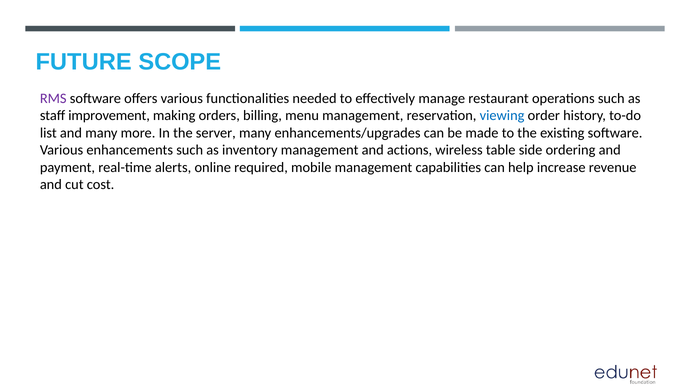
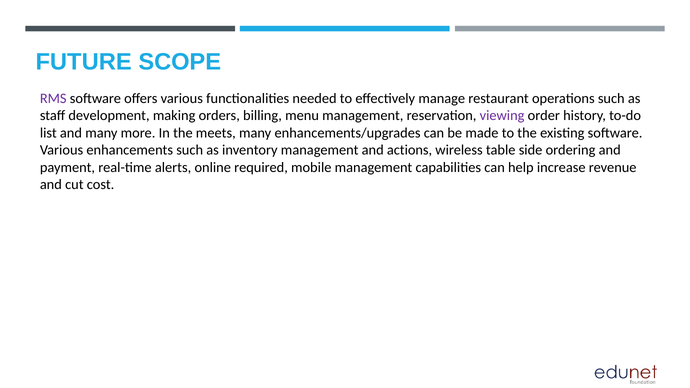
improvement: improvement -> development
viewing colour: blue -> purple
server: server -> meets
